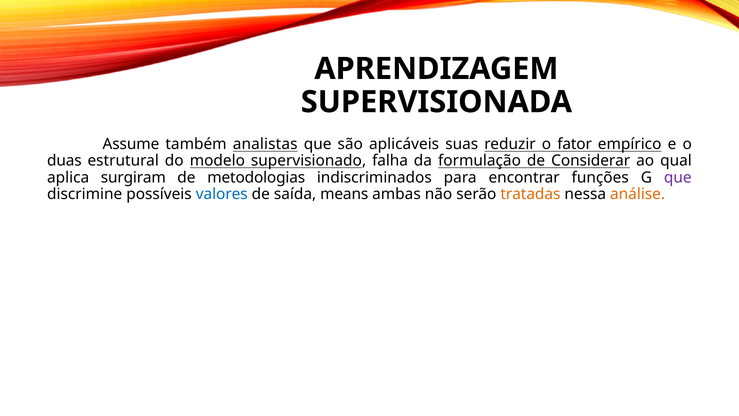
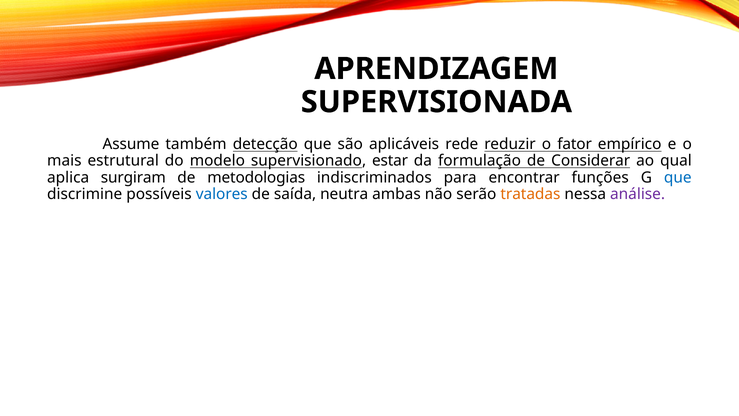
analistas: analistas -> detecção
suas: suas -> rede
duas: duas -> mais
falha: falha -> estar
que at (678, 177) colour: purple -> blue
means: means -> neutra
análise colour: orange -> purple
